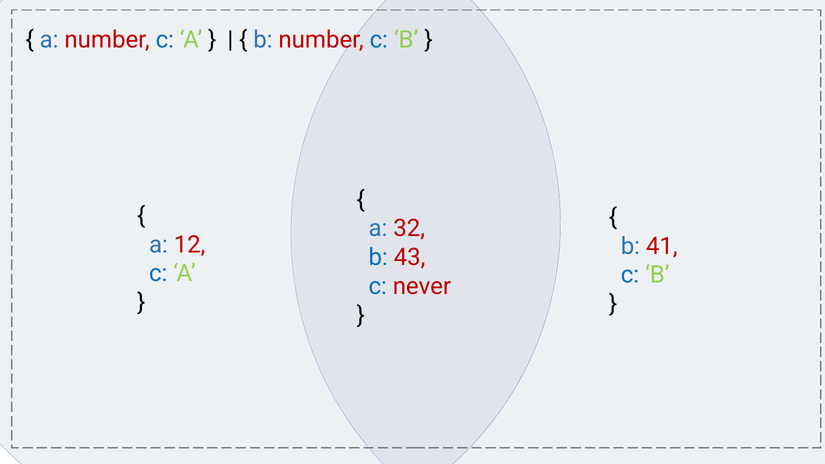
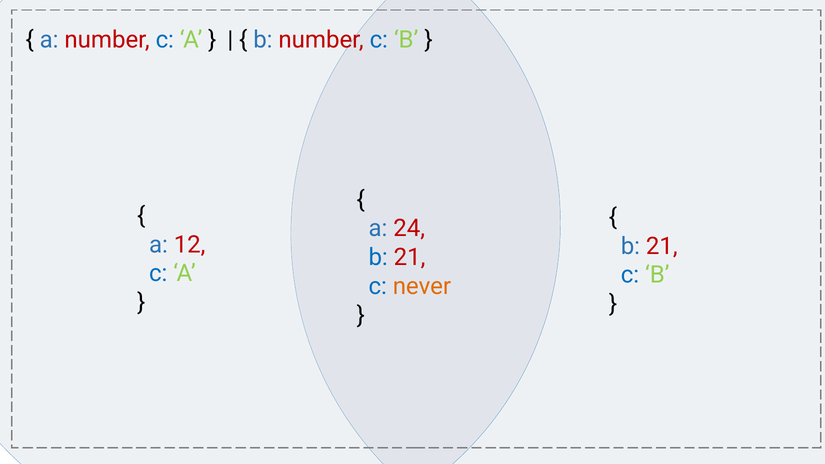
32: 32 -> 24
41 at (662, 246): 41 -> 21
43 at (410, 257): 43 -> 21
never colour: red -> orange
